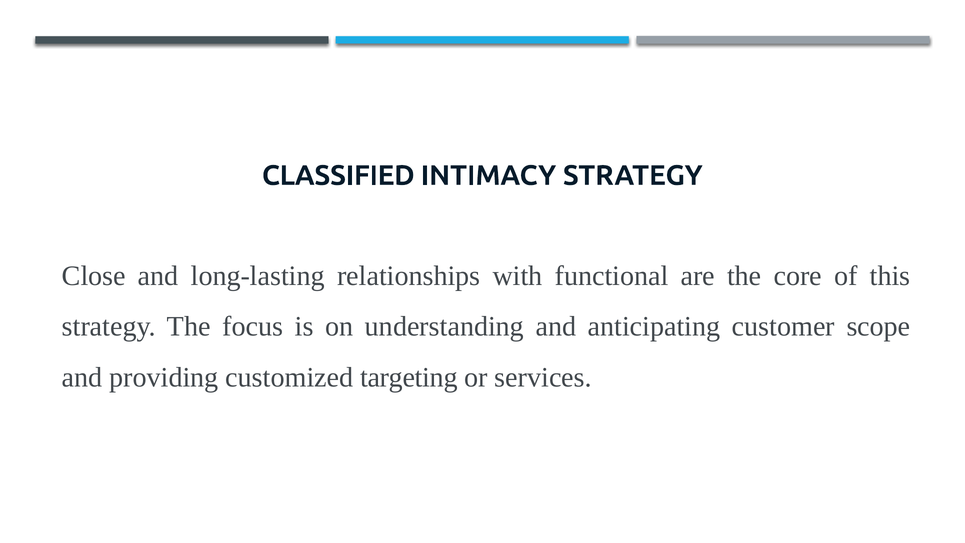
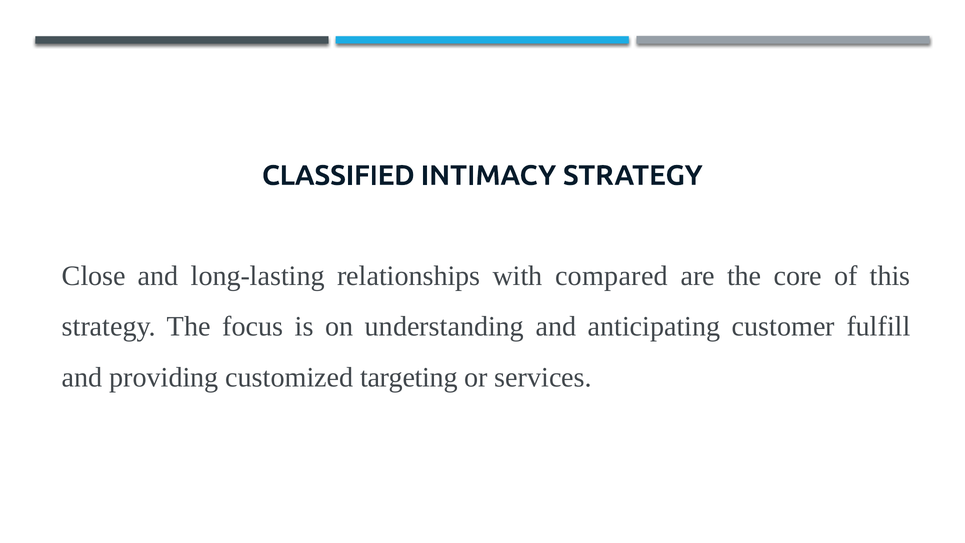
functional: functional -> compared
scope: scope -> fulfill
